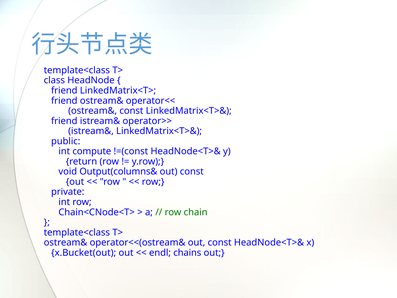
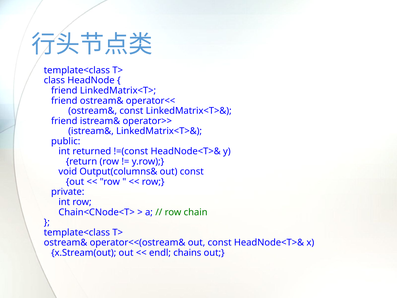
compute: compute -> returned
x.Bucket(out: x.Bucket(out -> x.Stream(out
